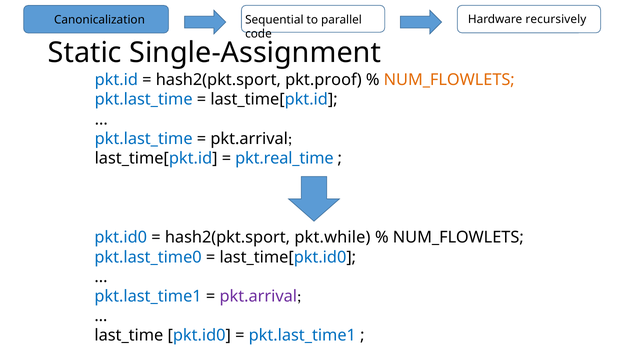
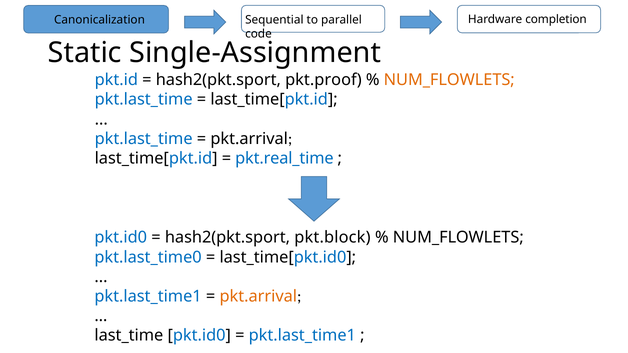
recursively: recursively -> completion
pkt.while: pkt.while -> pkt.block
pkt.arrival at (258, 297) colour: purple -> orange
